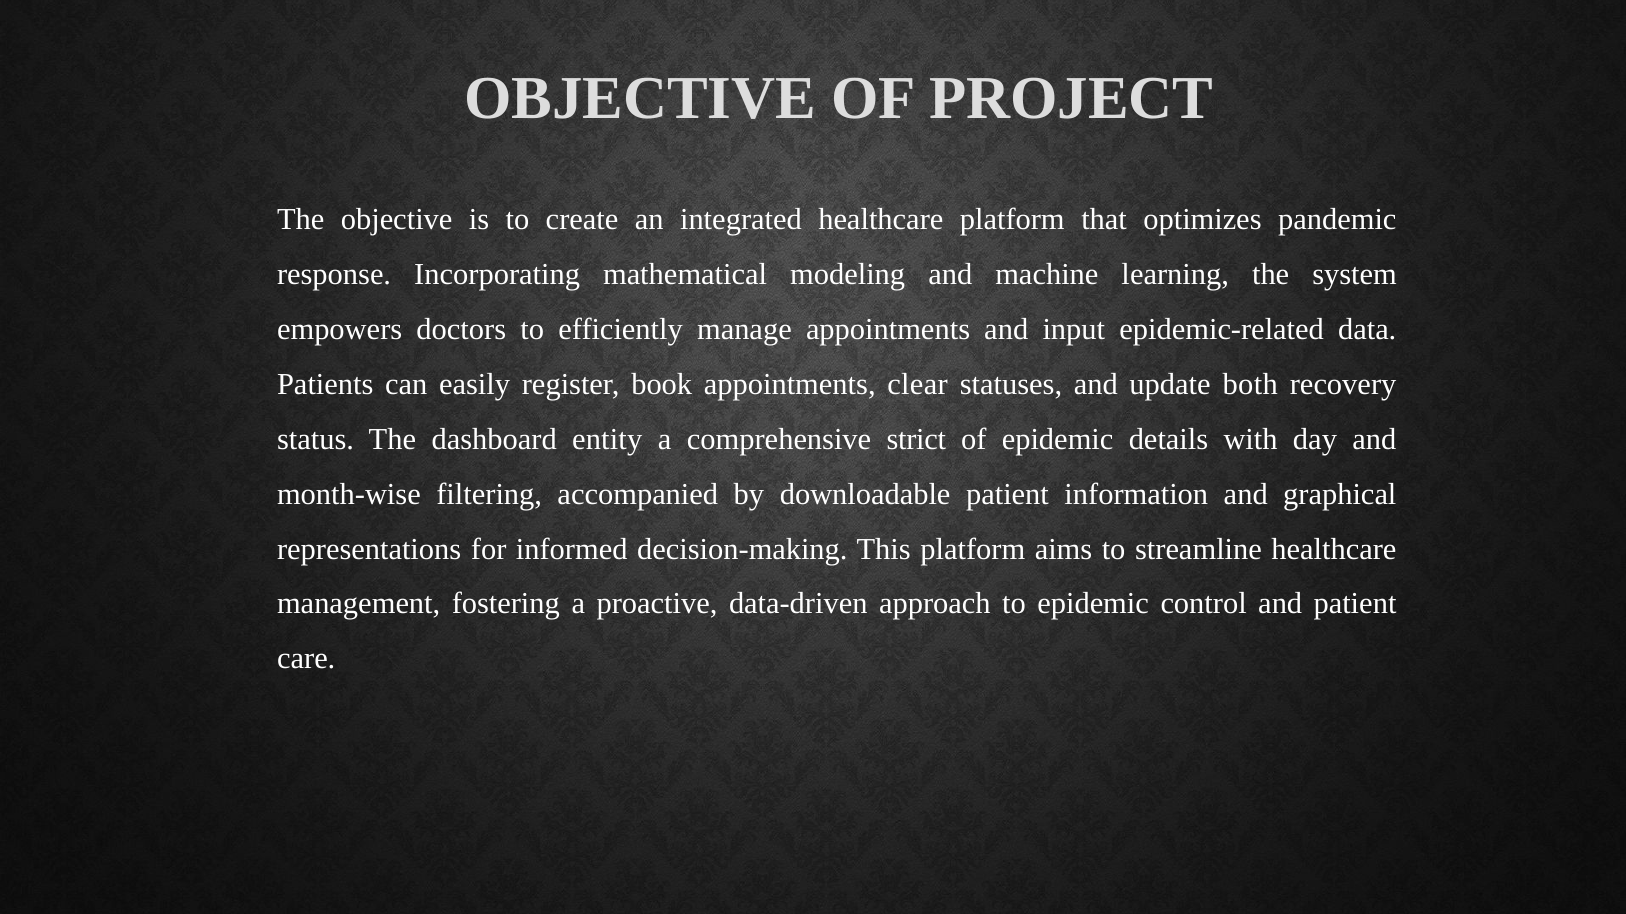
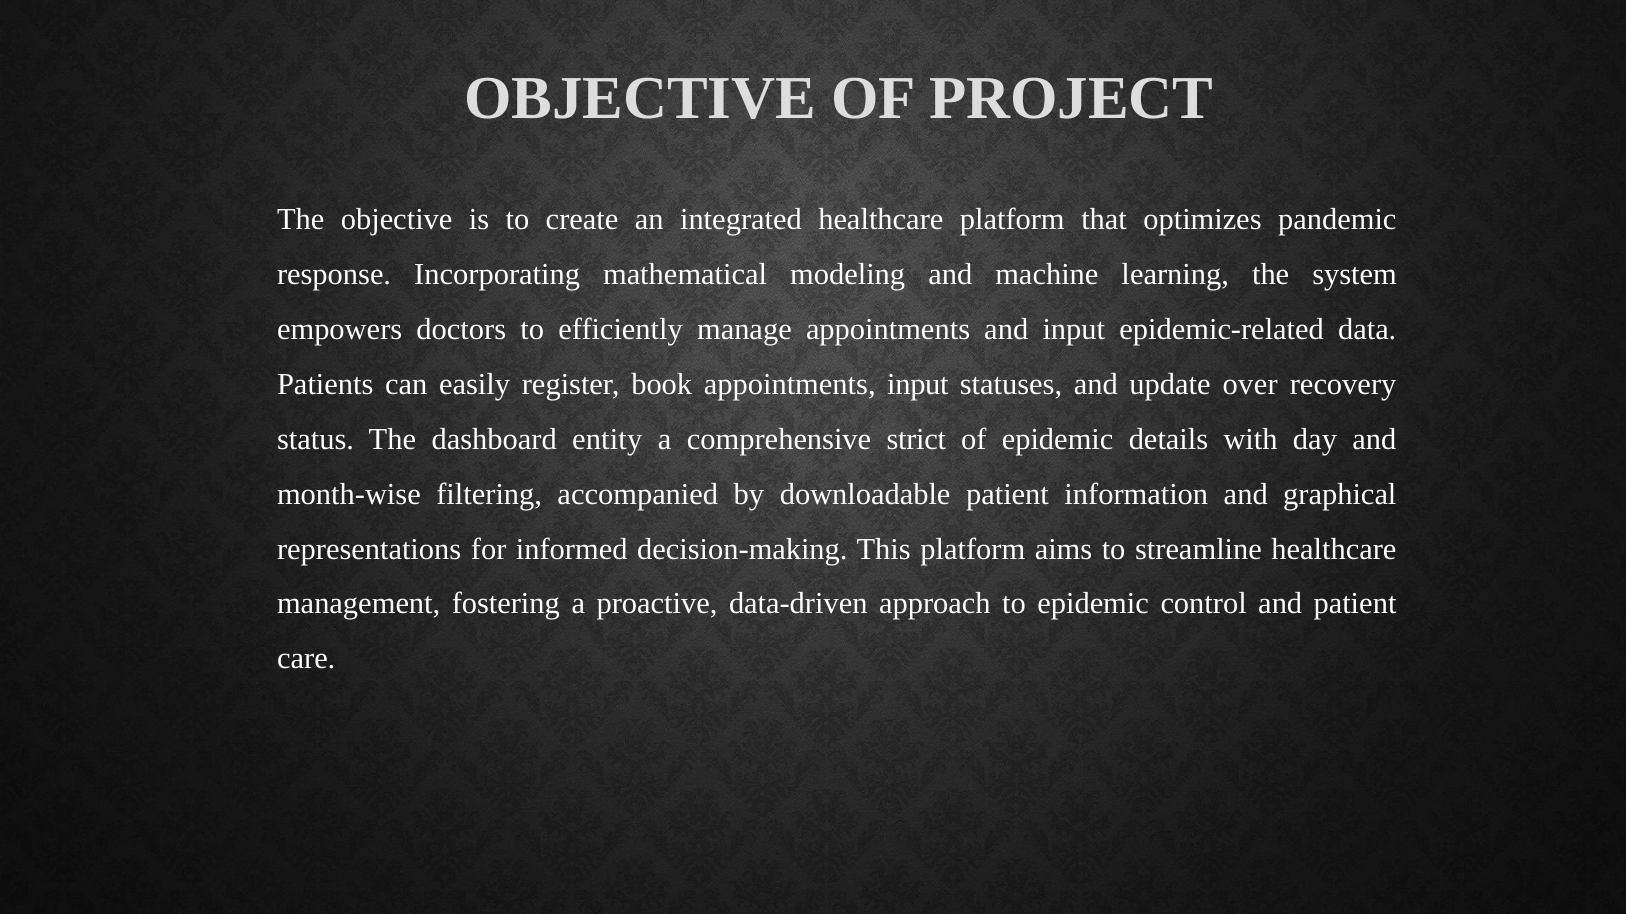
appointments clear: clear -> input
both: both -> over
